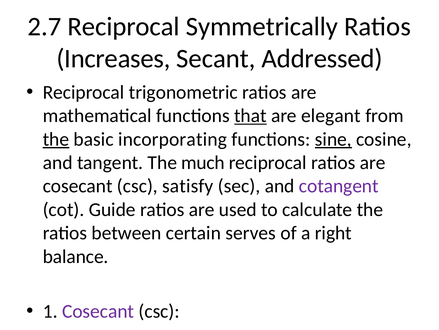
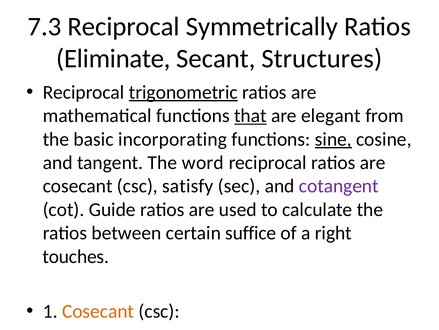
2.7: 2.7 -> 7.3
Increases: Increases -> Eliminate
Addressed: Addressed -> Structures
trigonometric at (183, 92) underline: none -> present
the at (56, 139) underline: present -> none
much: much -> word
serves: serves -> suffice
balance: balance -> touches
Cosecant at (98, 311) colour: purple -> orange
